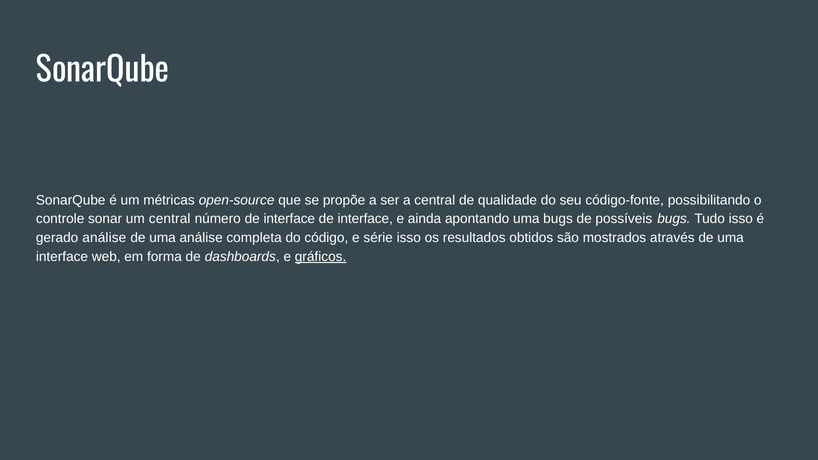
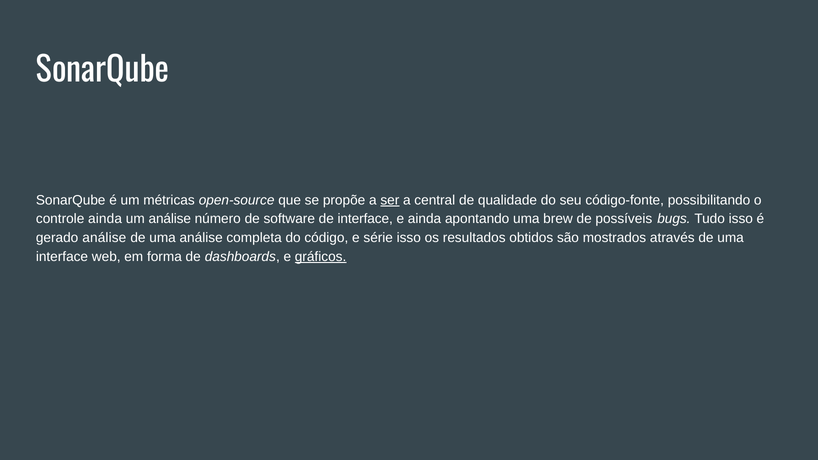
ser underline: none -> present
controle sonar: sonar -> ainda
um central: central -> análise
número de interface: interface -> software
uma bugs: bugs -> brew
